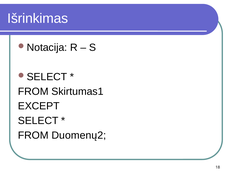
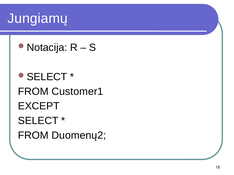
Išrinkimas: Išrinkimas -> Jungiamų
Skirtumas1: Skirtumas1 -> Customer1
